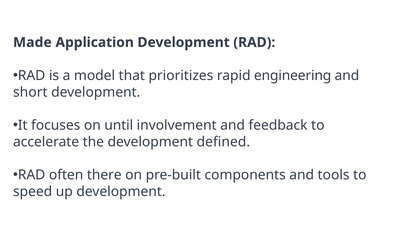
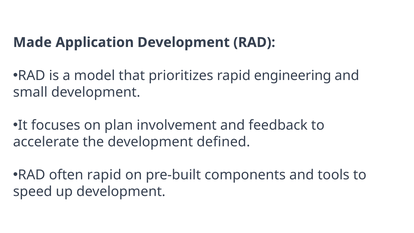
short: short -> small
until: until -> plan
often there: there -> rapid
